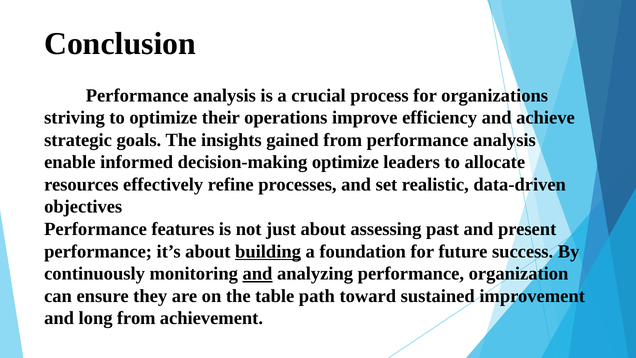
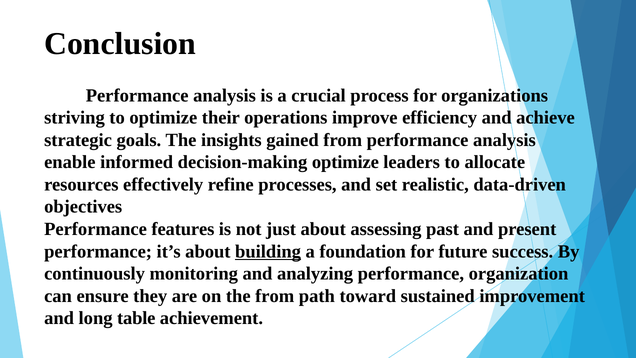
and at (257, 274) underline: present -> none
the table: table -> from
long from: from -> table
